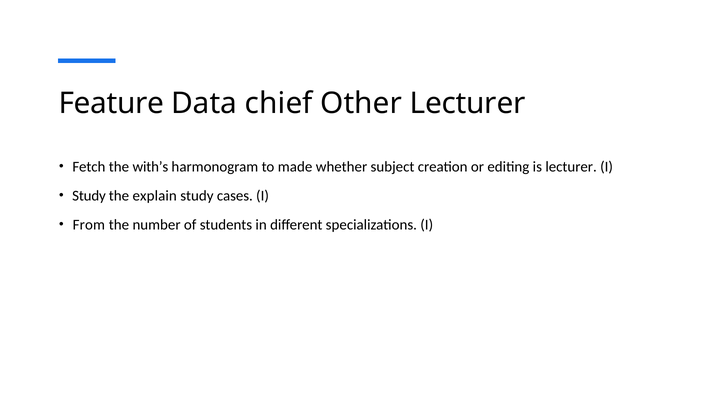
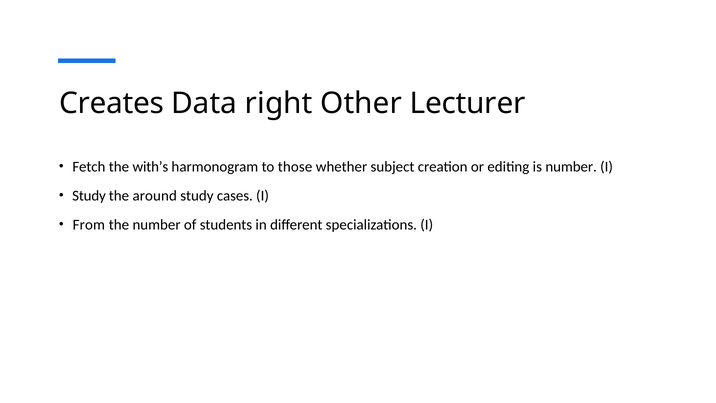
Feature: Feature -> Creates
chief: chief -> right
made: made -> those
is lecturer: lecturer -> number
explain: explain -> around
